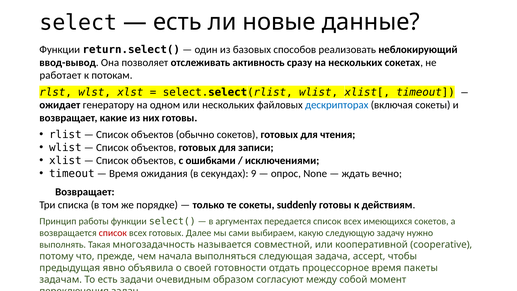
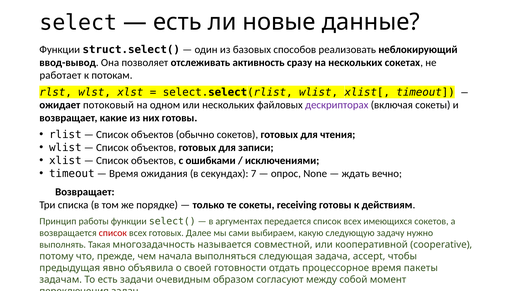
return.select(: return.select( -> struct.select(
генератору: генератору -> потоковый
дескрипторах colour: blue -> purple
9: 9 -> 7
suddenly: suddenly -> receiving
